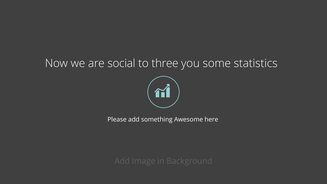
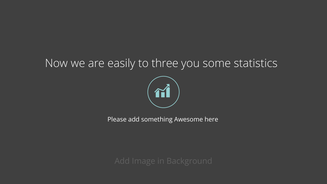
social: social -> easily
